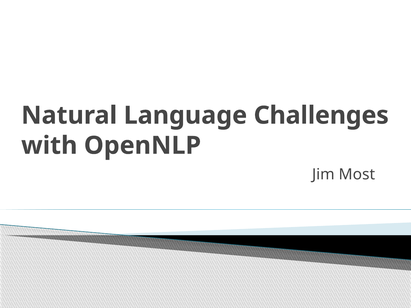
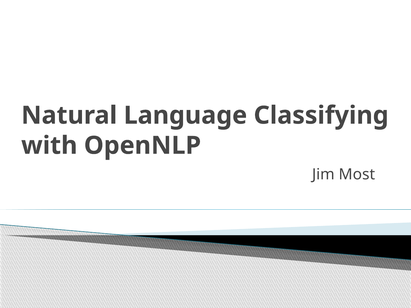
Challenges: Challenges -> Classifying
